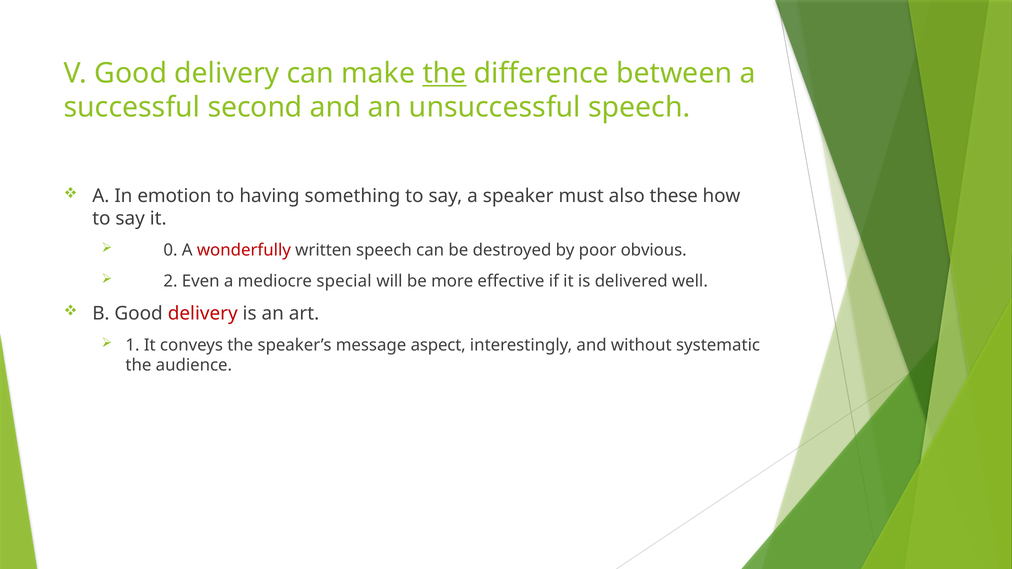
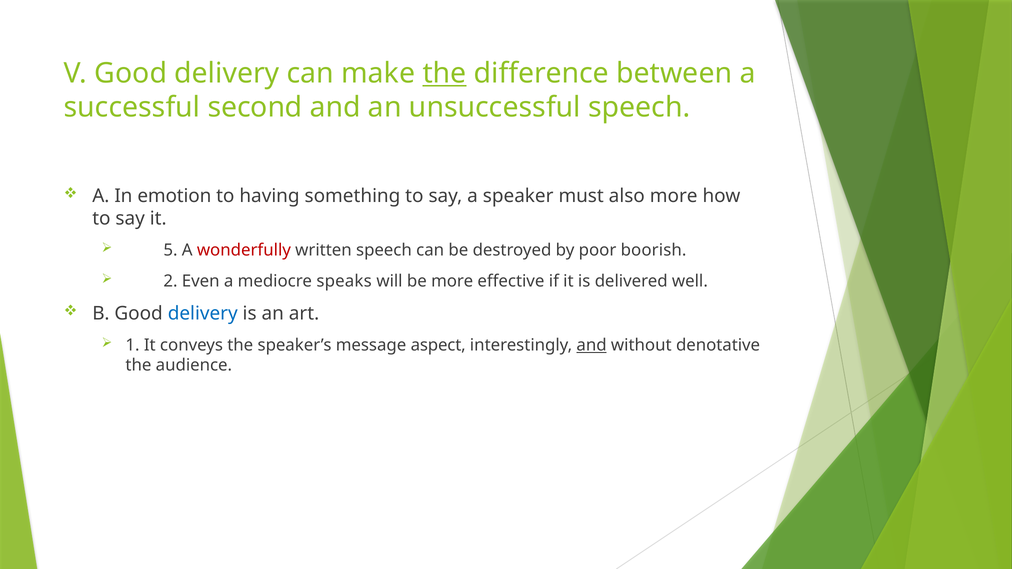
also these: these -> more
0: 0 -> 5
obvious: obvious -> boorish
special: special -> speaks
delivery at (203, 313) colour: red -> blue
and at (592, 345) underline: none -> present
systematic: systematic -> denotative
